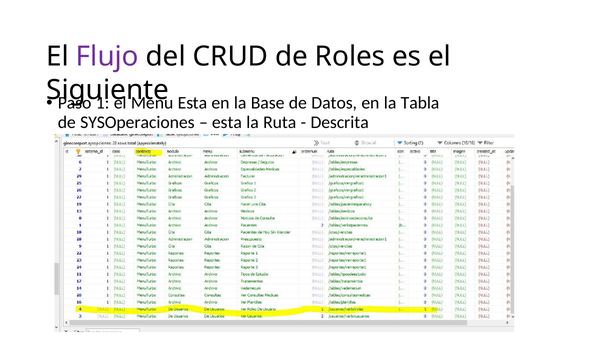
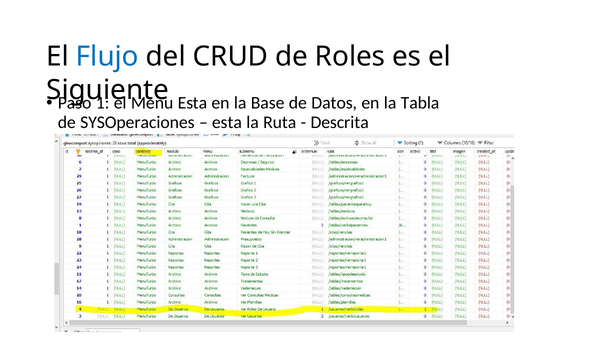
Flujo colour: purple -> blue
